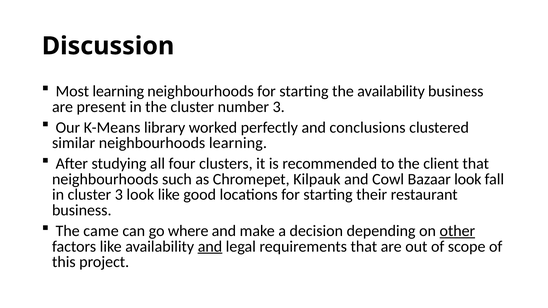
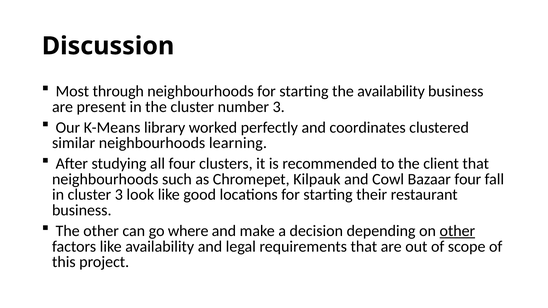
Most learning: learning -> through
conclusions: conclusions -> coordinates
Bazaar look: look -> four
The came: came -> other
and at (210, 247) underline: present -> none
